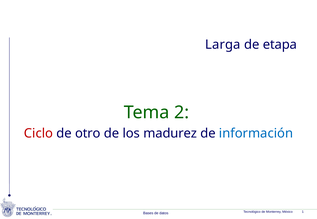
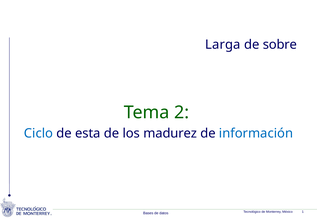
etapa: etapa -> sobre
Ciclo colour: red -> blue
otro: otro -> esta
